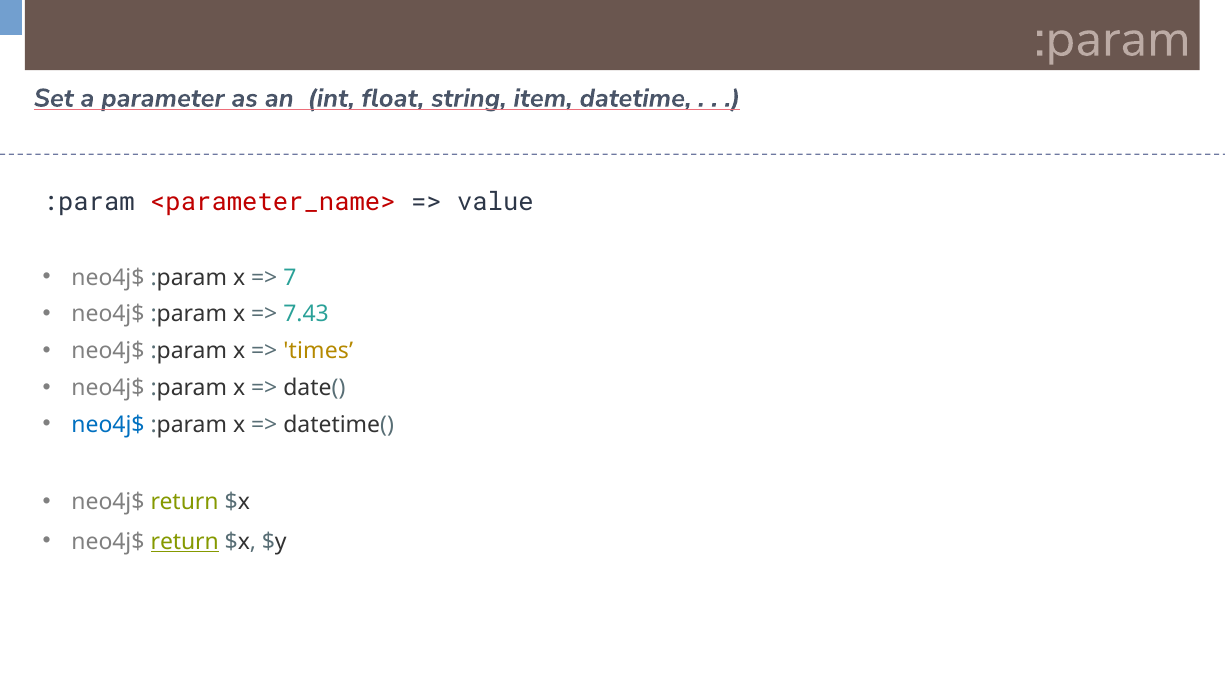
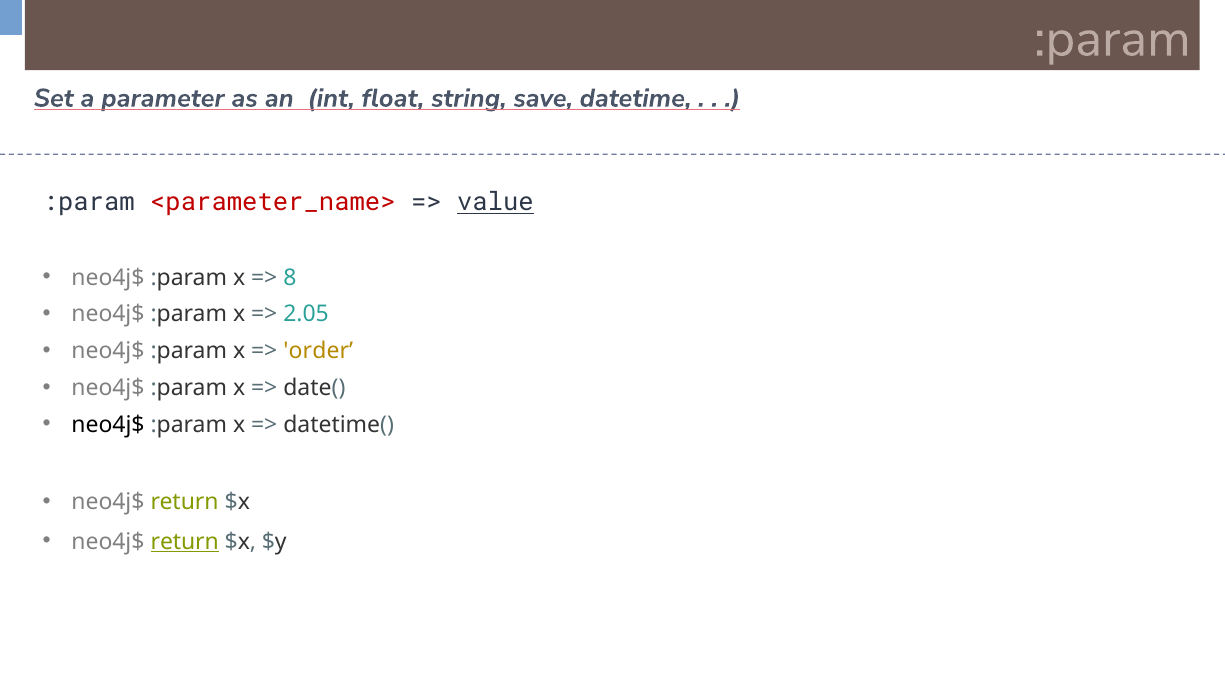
item: item -> save
value underline: none -> present
7: 7 -> 8
7.43: 7.43 -> 2.05
times: times -> order
neo4j$ at (108, 425) colour: blue -> black
